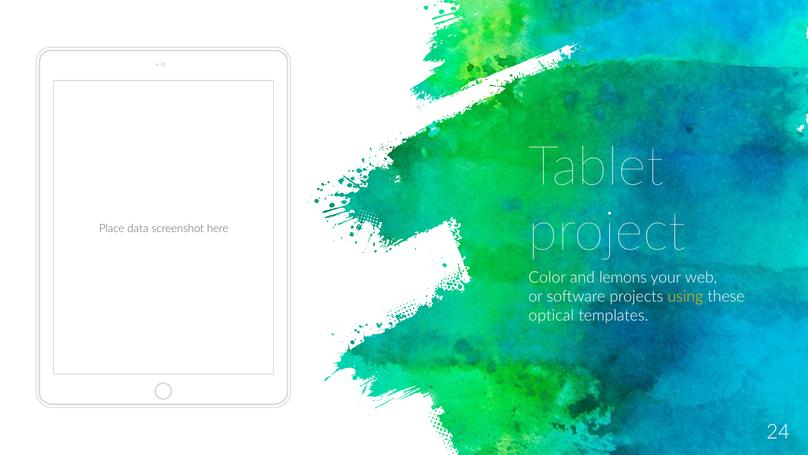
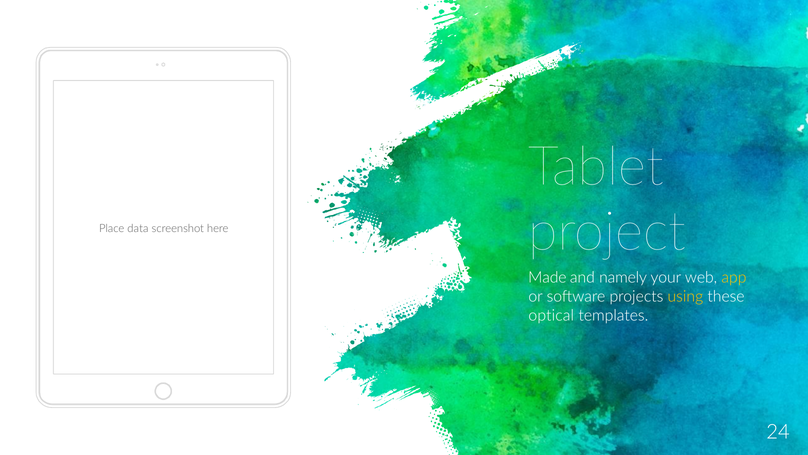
Color: Color -> Made
lemons: lemons -> namely
app colour: light blue -> yellow
